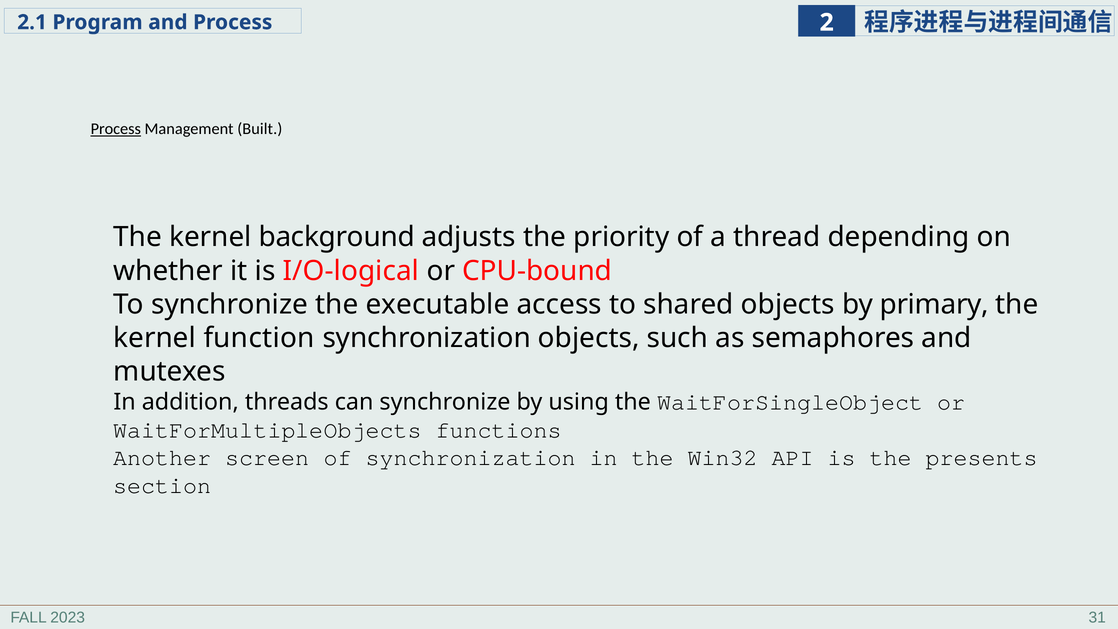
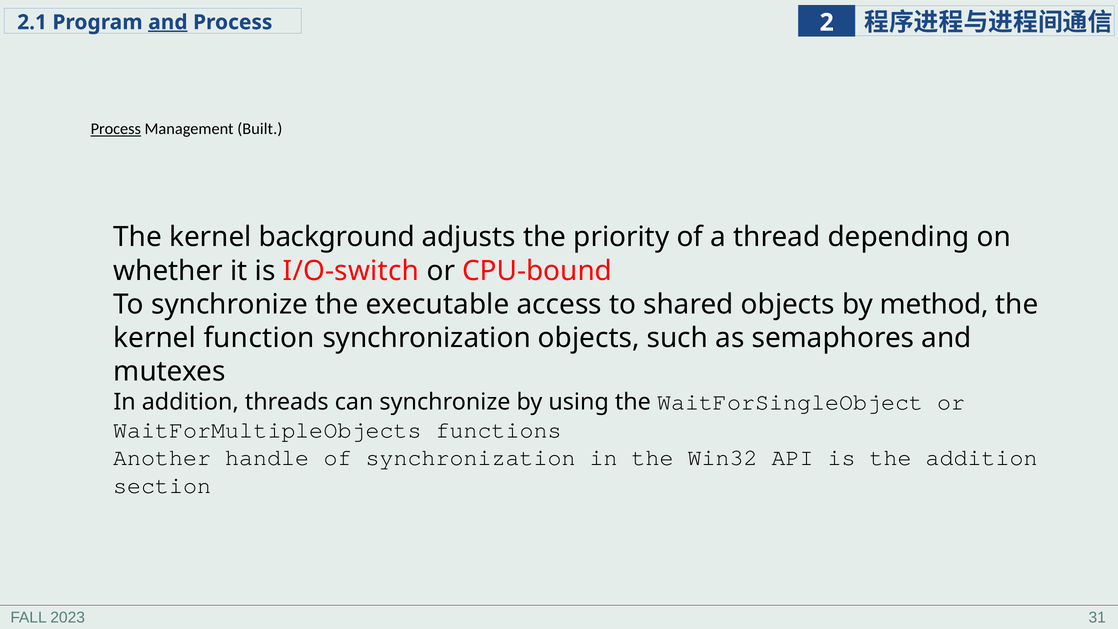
and at (168, 22) underline: none -> present
I/O-logical: I/O-logical -> I/O-switch
primary: primary -> method
screen: screen -> handle
the presents: presents -> addition
